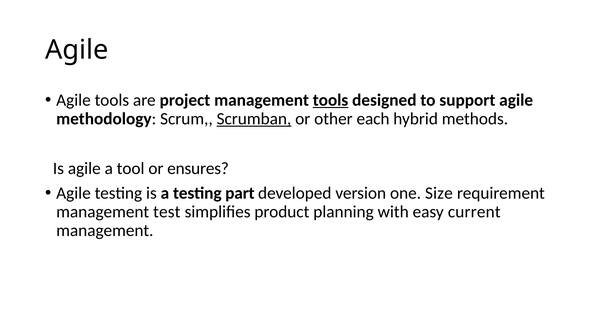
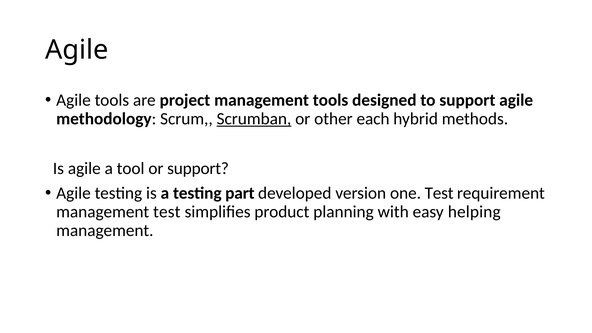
tools at (331, 100) underline: present -> none
or ensures: ensures -> support
one Size: Size -> Test
current: current -> helping
